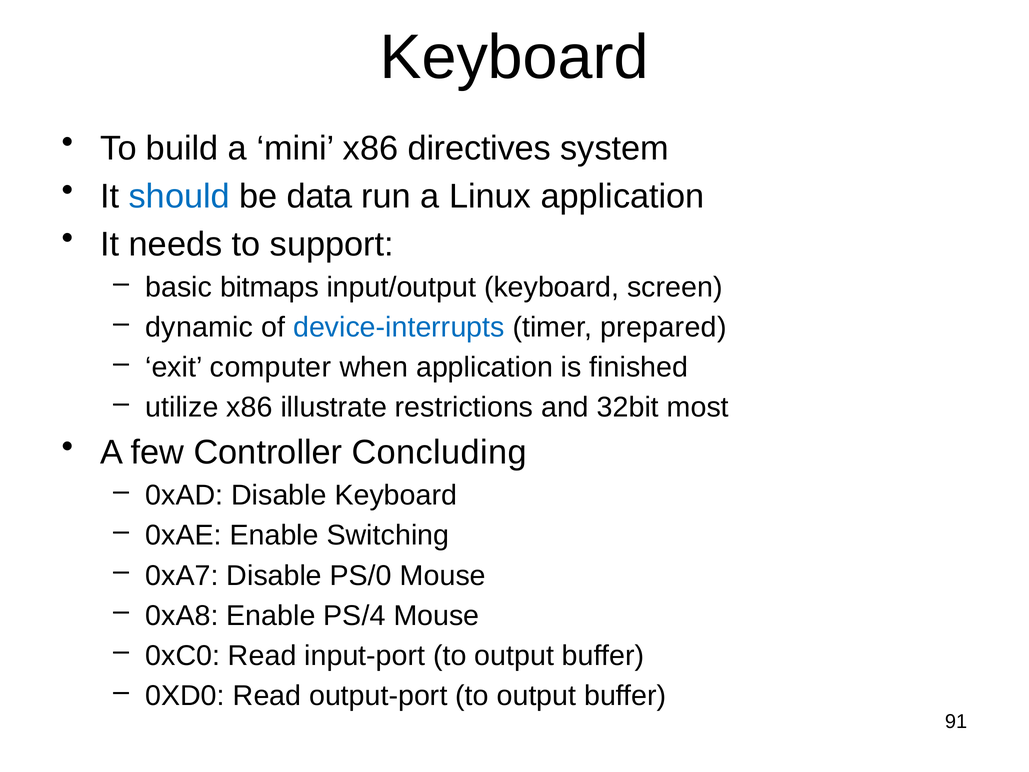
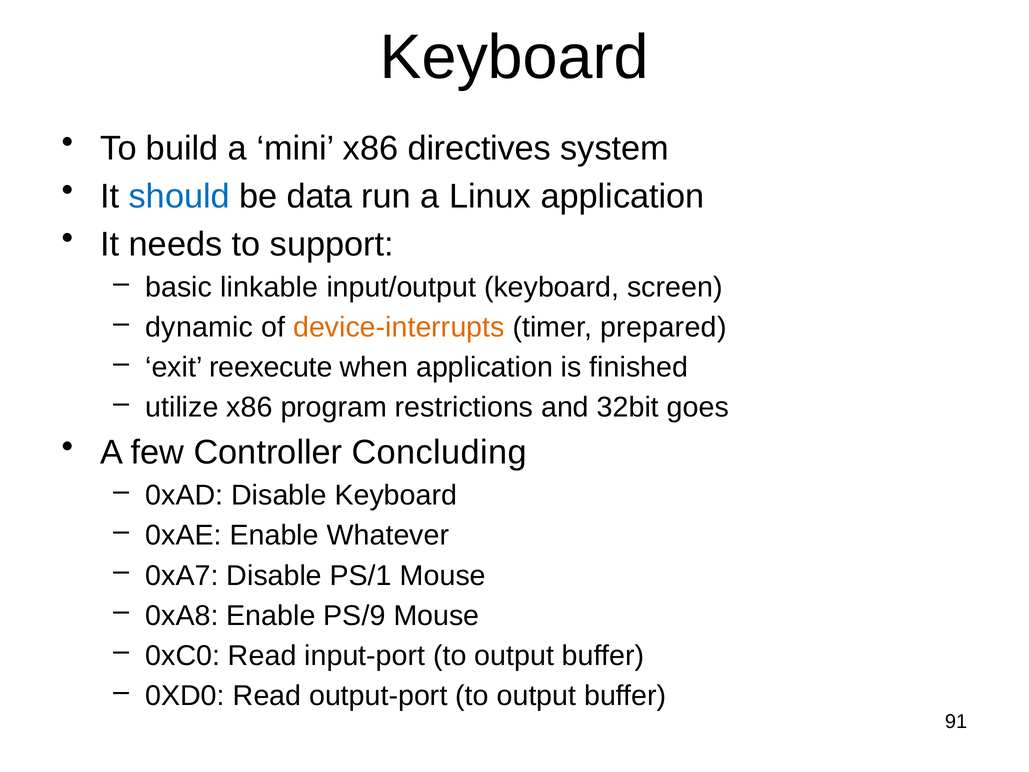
bitmaps: bitmaps -> linkable
device-interrupts colour: blue -> orange
computer: computer -> reexecute
illustrate: illustrate -> program
most: most -> goes
Switching: Switching -> Whatever
PS/0: PS/0 -> PS/1
PS/4: PS/4 -> PS/9
